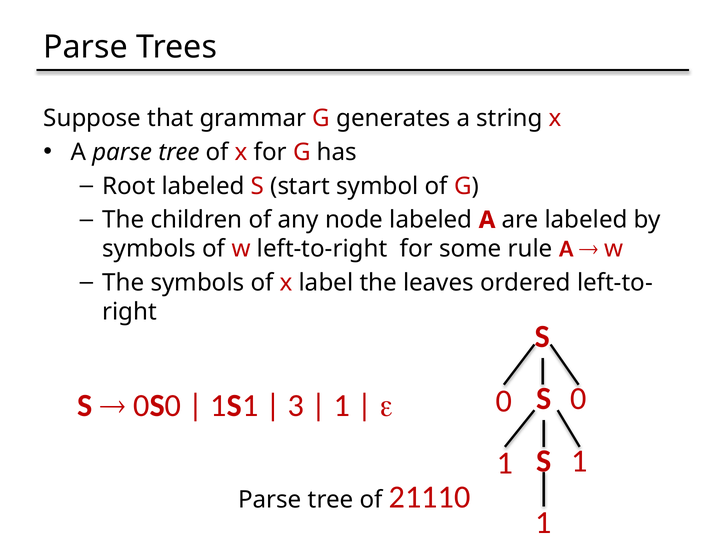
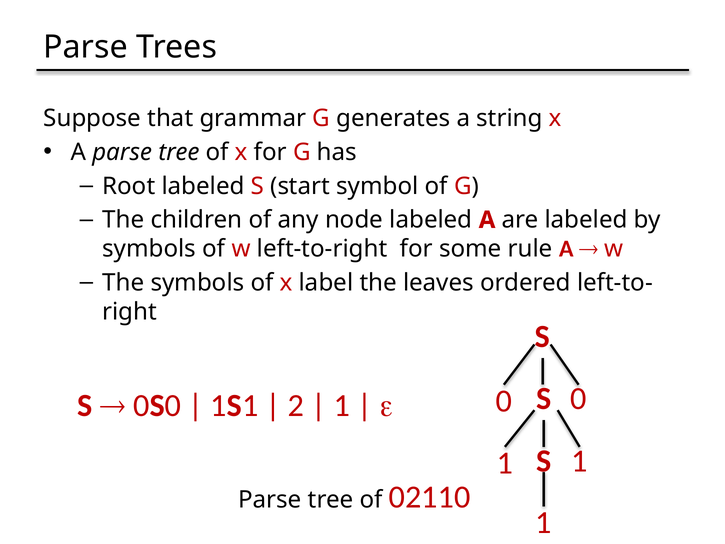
3: 3 -> 2
21110: 21110 -> 02110
